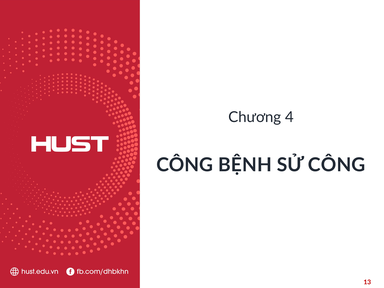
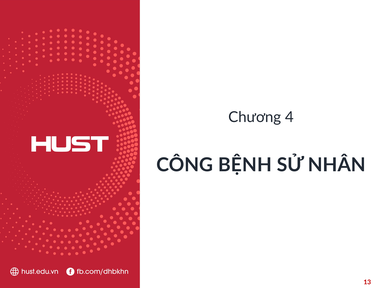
SỬ CÔNG: CÔNG -> NHÂN
